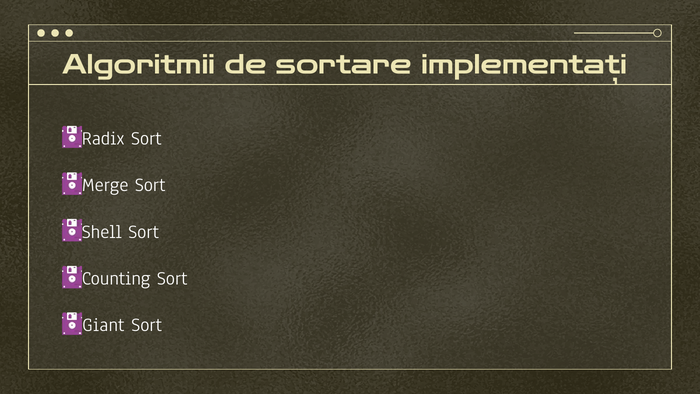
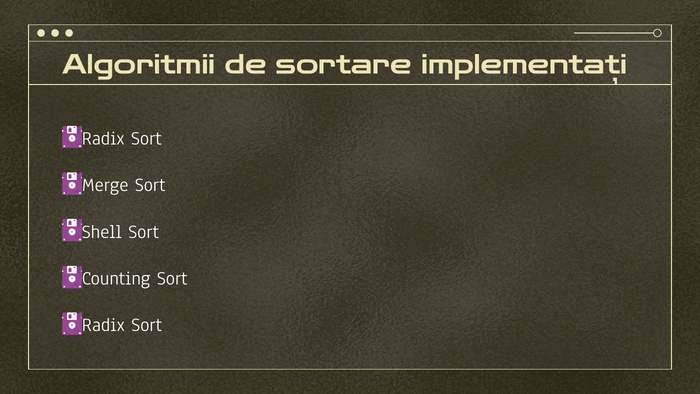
Giant at (103, 325): Giant -> Radix
